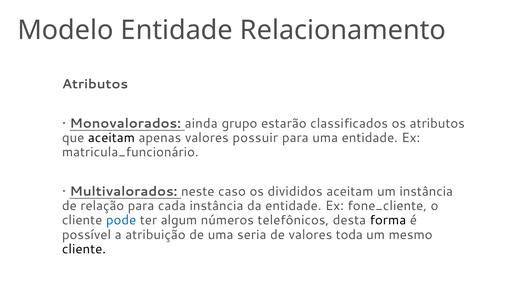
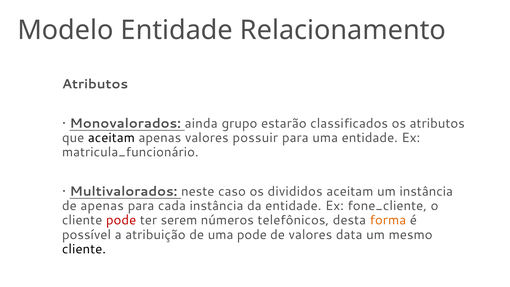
de relação: relação -> apenas
pode at (121, 220) colour: blue -> red
algum: algum -> serem
forma colour: black -> orange
uma seria: seria -> pode
toda: toda -> data
